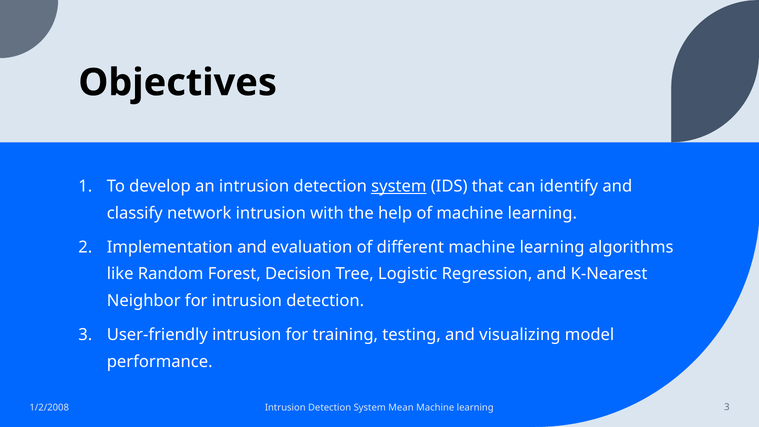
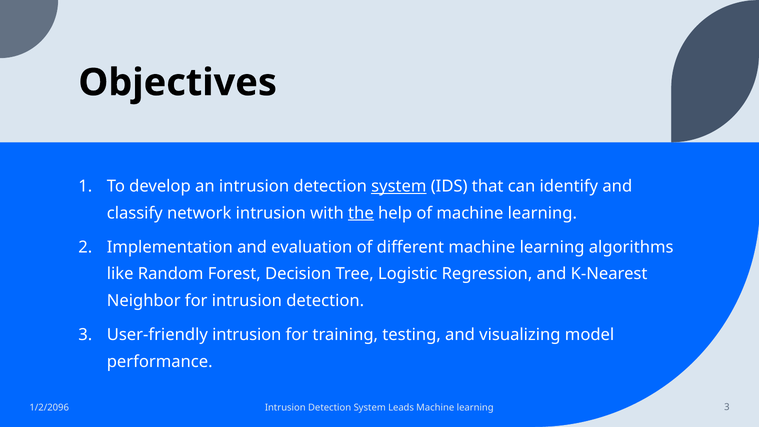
the underline: none -> present
1/2/2008: 1/2/2008 -> 1/2/2096
Mean: Mean -> Leads
